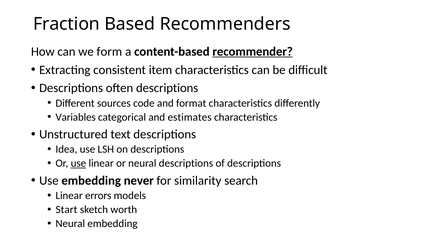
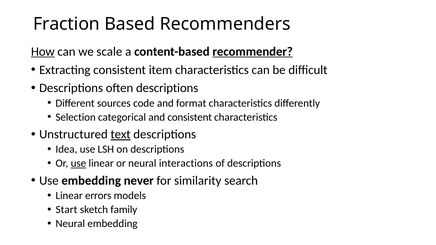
How underline: none -> present
form: form -> scale
Variables: Variables -> Selection
and estimates: estimates -> consistent
text underline: none -> present
neural descriptions: descriptions -> interactions
worth: worth -> family
